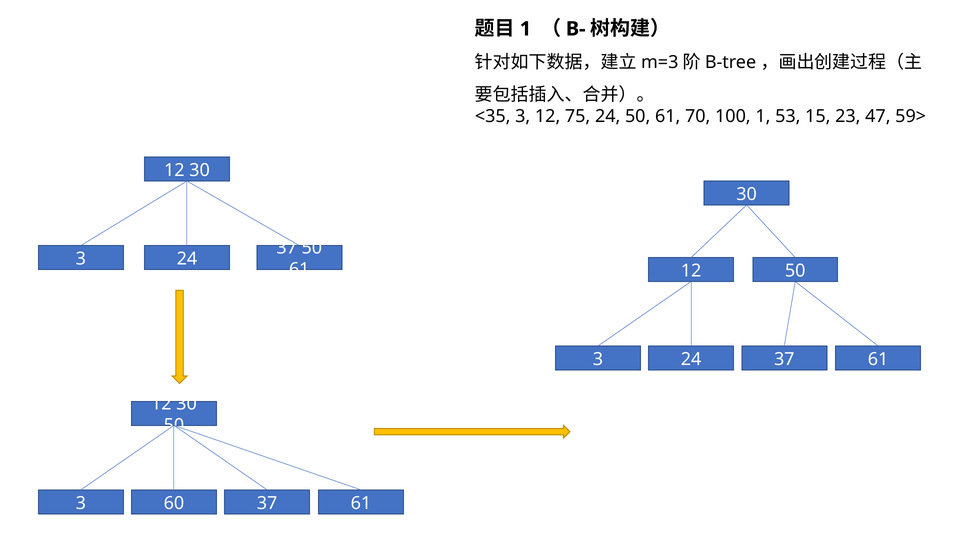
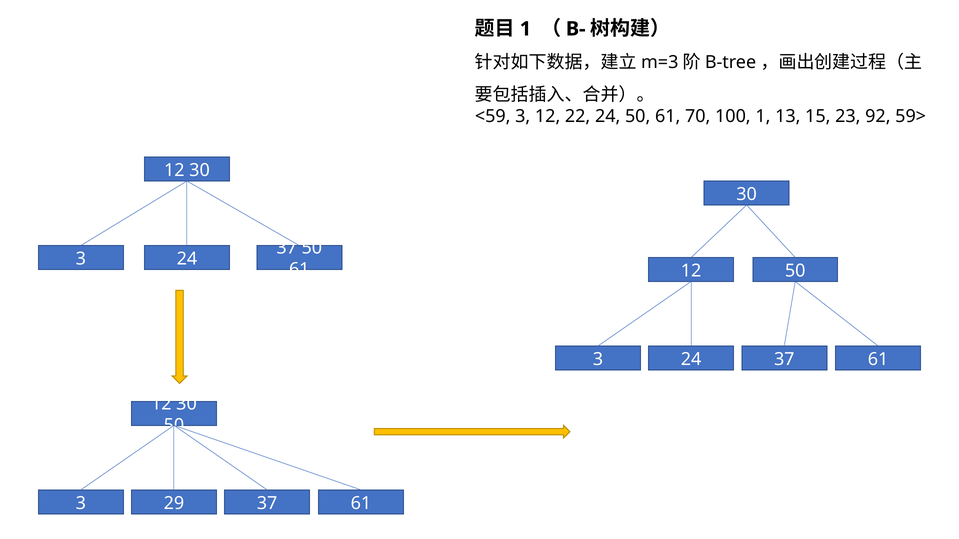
<35: <35 -> <59
75: 75 -> 22
53: 53 -> 13
47: 47 -> 92
60: 60 -> 29
